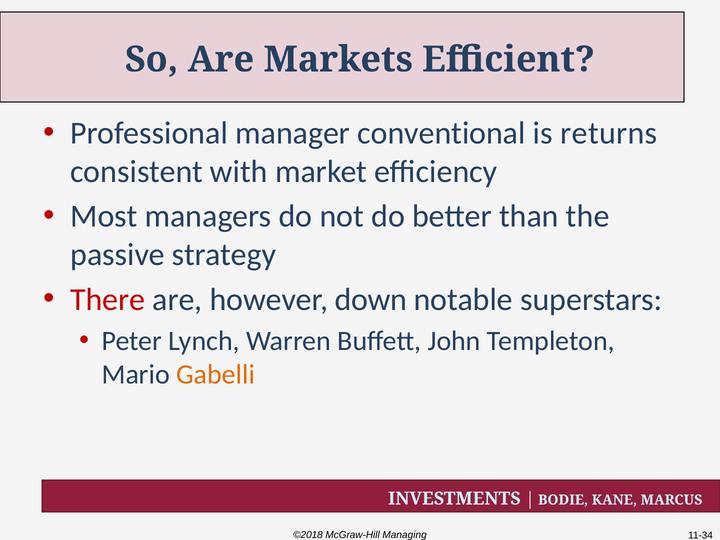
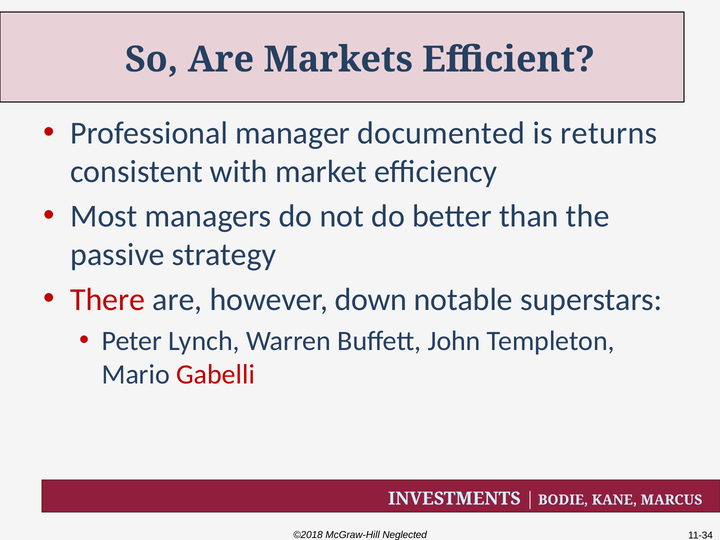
conventional: conventional -> documented
Gabelli colour: orange -> red
Managing: Managing -> Neglected
